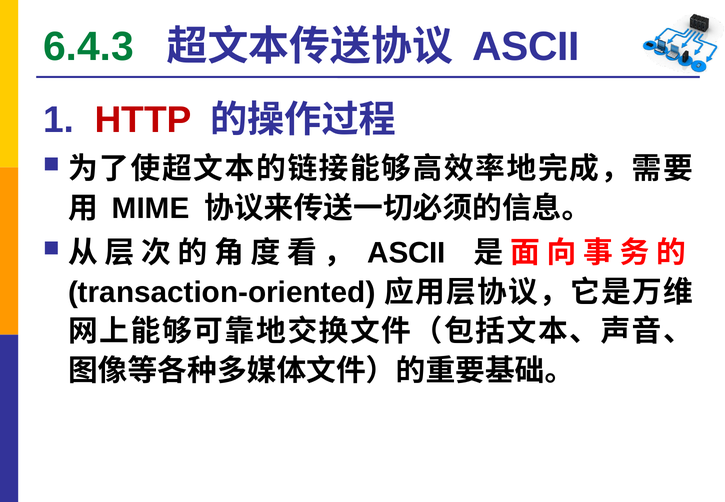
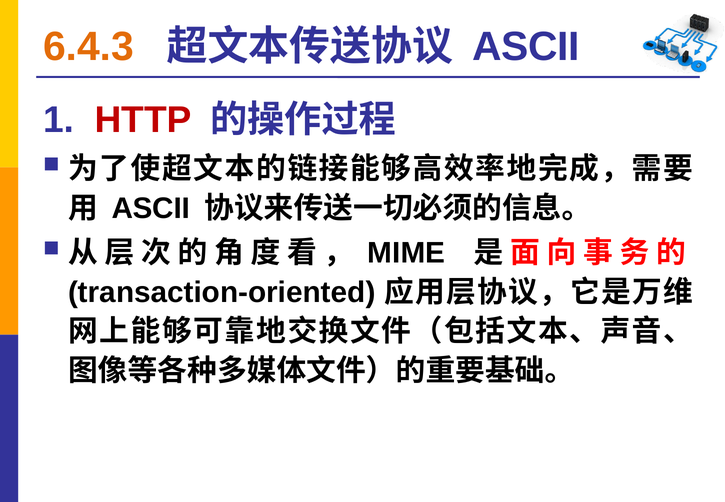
6.4.3 colour: green -> orange
MIME at (151, 208): MIME -> ASCII
ASCII at (406, 253): ASCII -> MIME
